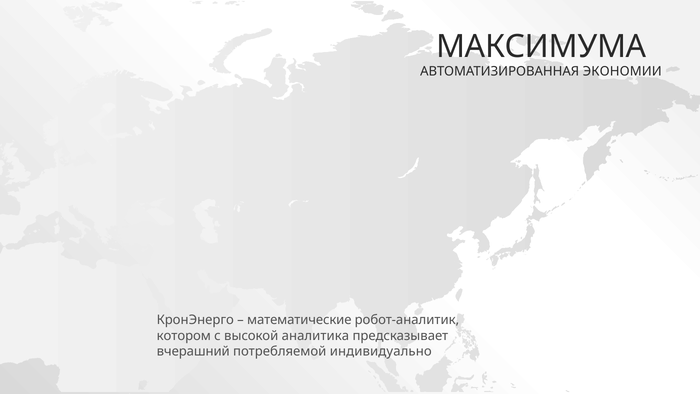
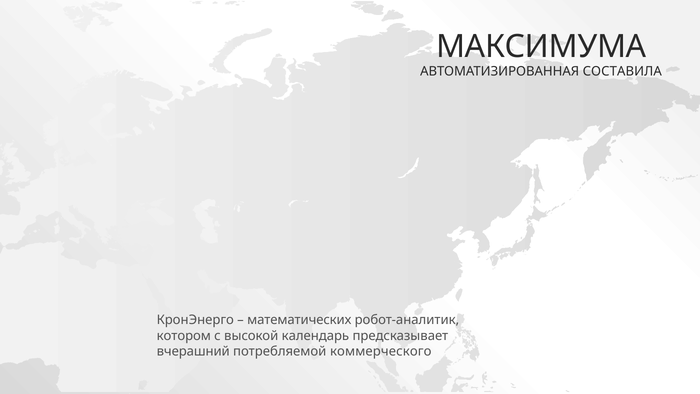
ЭКОНОМИИ: ЭКОНОМИИ -> СОСТАВИЛА
математические: математические -> математических
аналитика: аналитика -> календарь
индивидуально: индивидуально -> коммерческого
